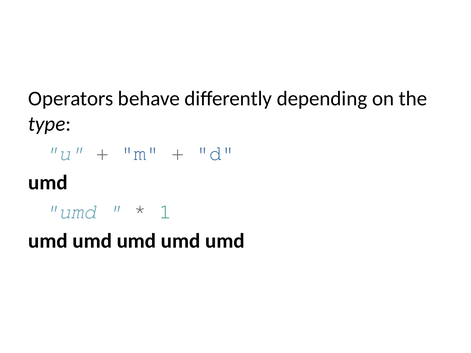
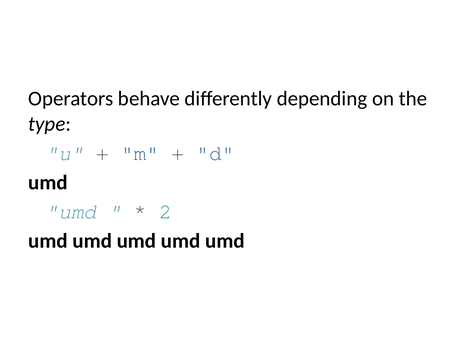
1: 1 -> 2
